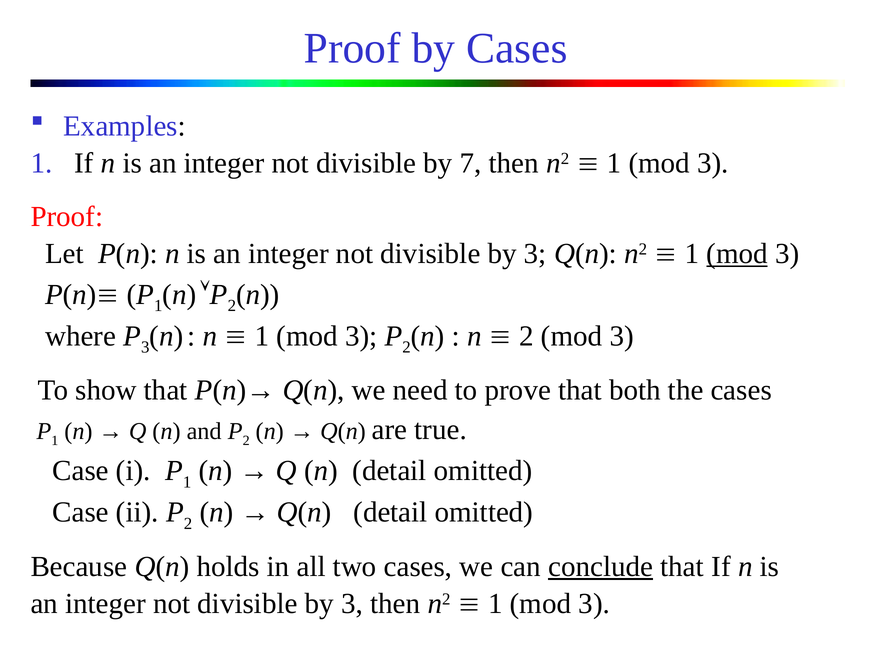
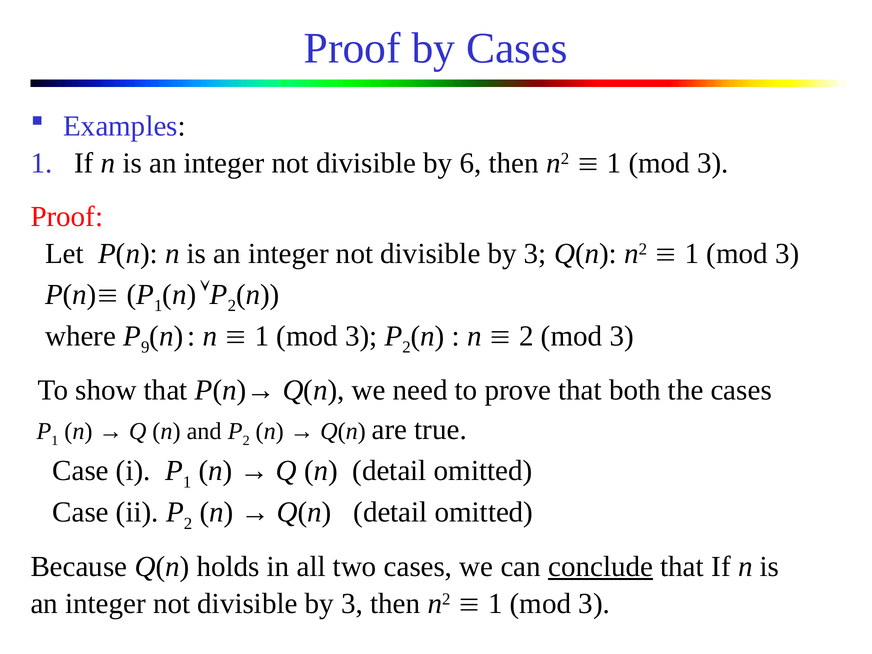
7: 7 -> 6
mod at (737, 254) underline: present -> none
3 at (145, 347): 3 -> 9
